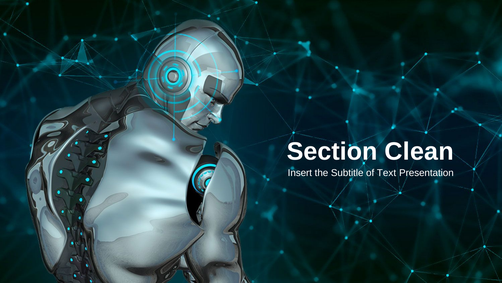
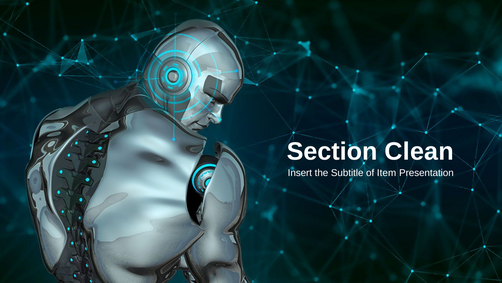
Text: Text -> Item
